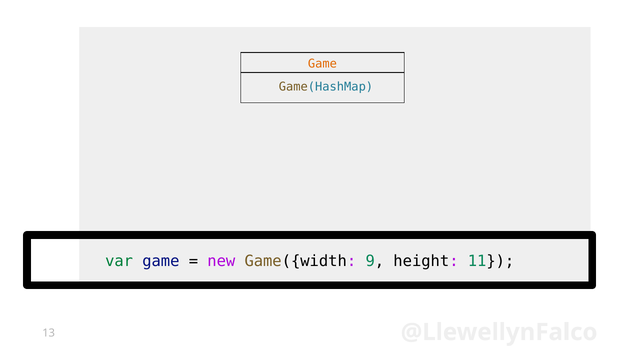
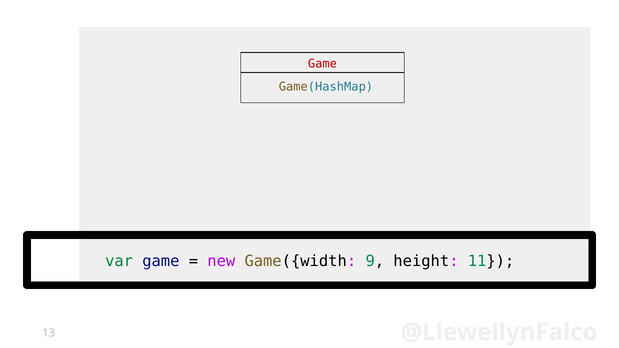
Game at (322, 64) colour: orange -> red
